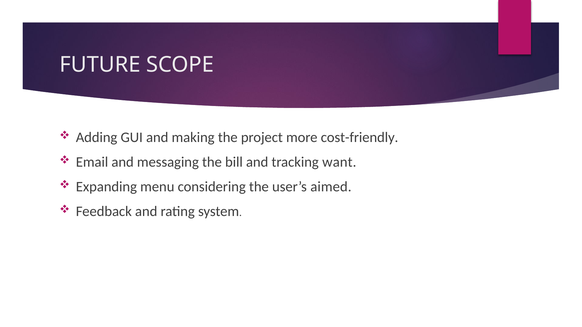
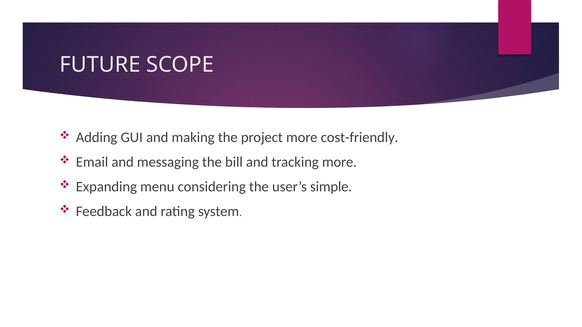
tracking want: want -> more
aimed: aimed -> simple
